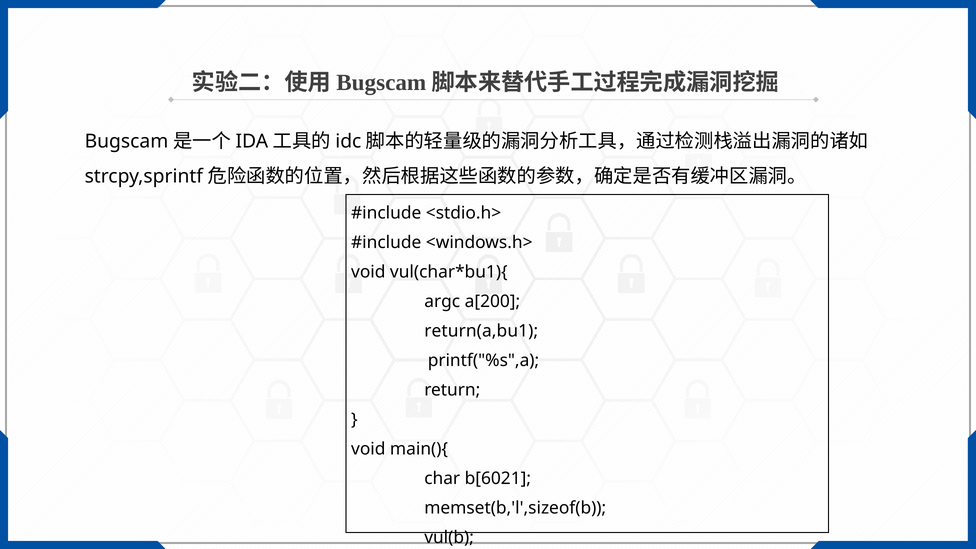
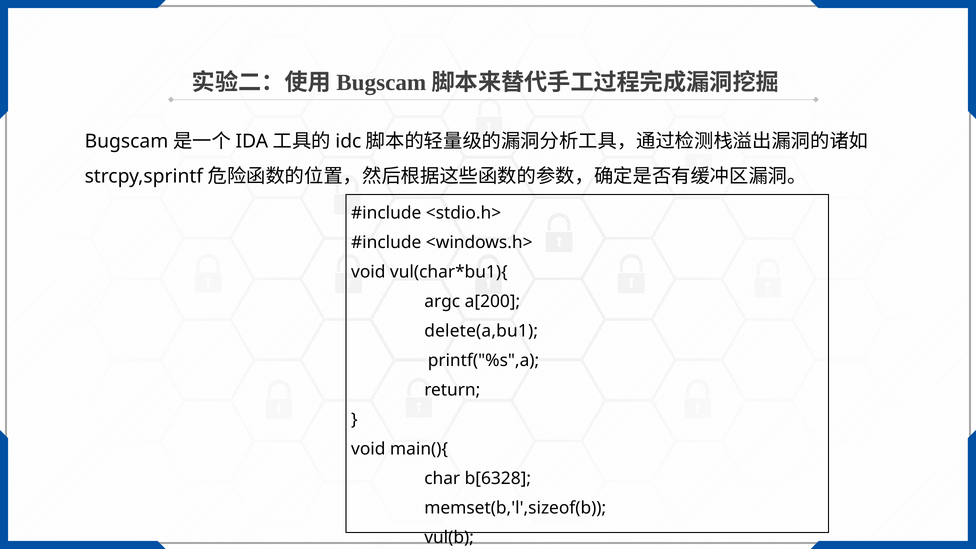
return(a,bu1: return(a,bu1 -> delete(a,bu1
b[6021: b[6021 -> b[6328
